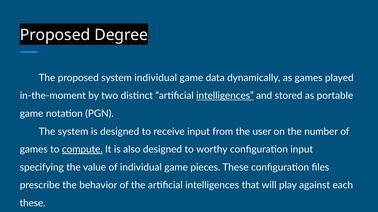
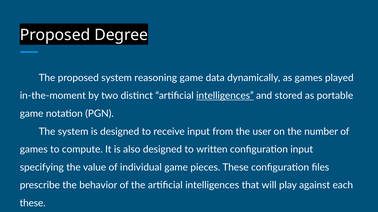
system individual: individual -> reasoning
compute underline: present -> none
worthy: worthy -> written
